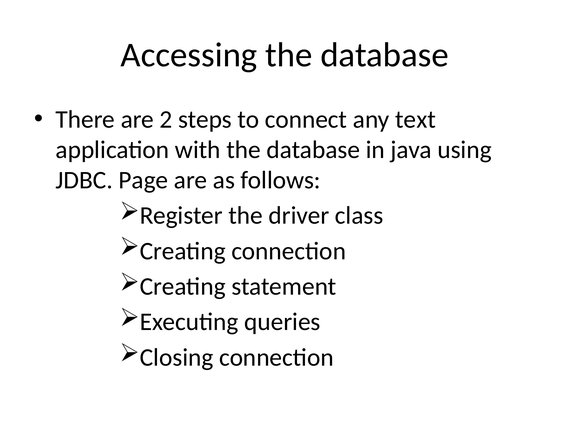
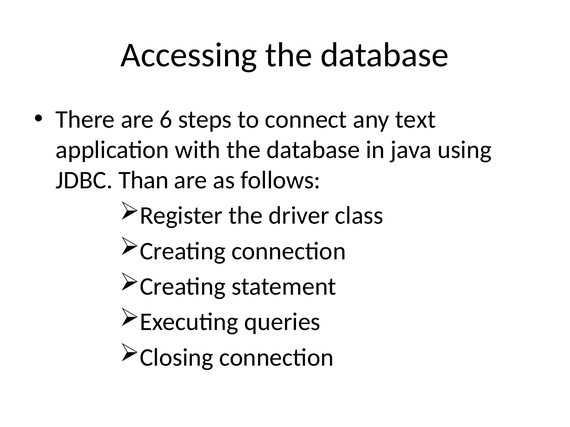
2: 2 -> 6
Page: Page -> Than
